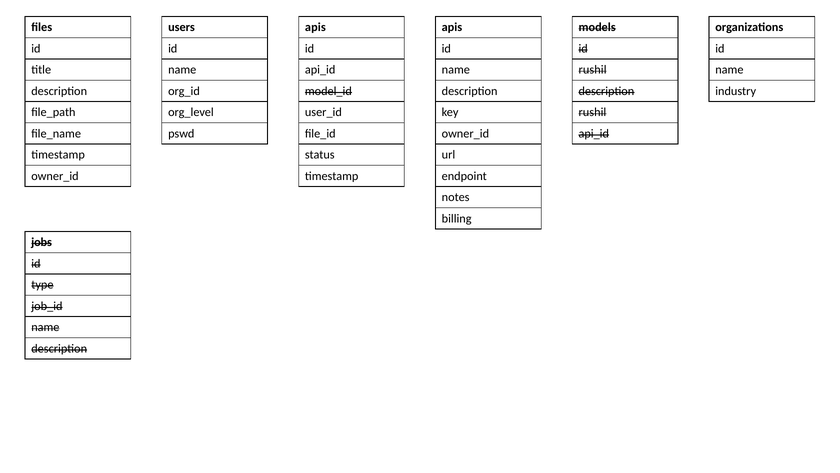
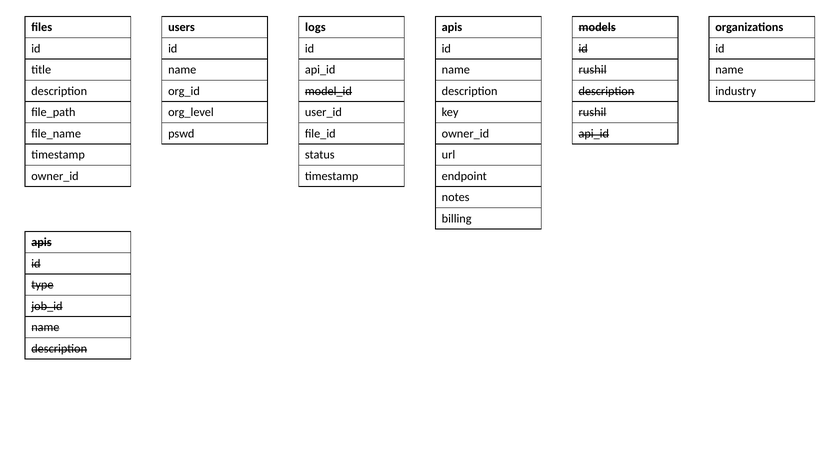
apis at (315, 27): apis -> logs
jobs at (42, 242): jobs -> apis
